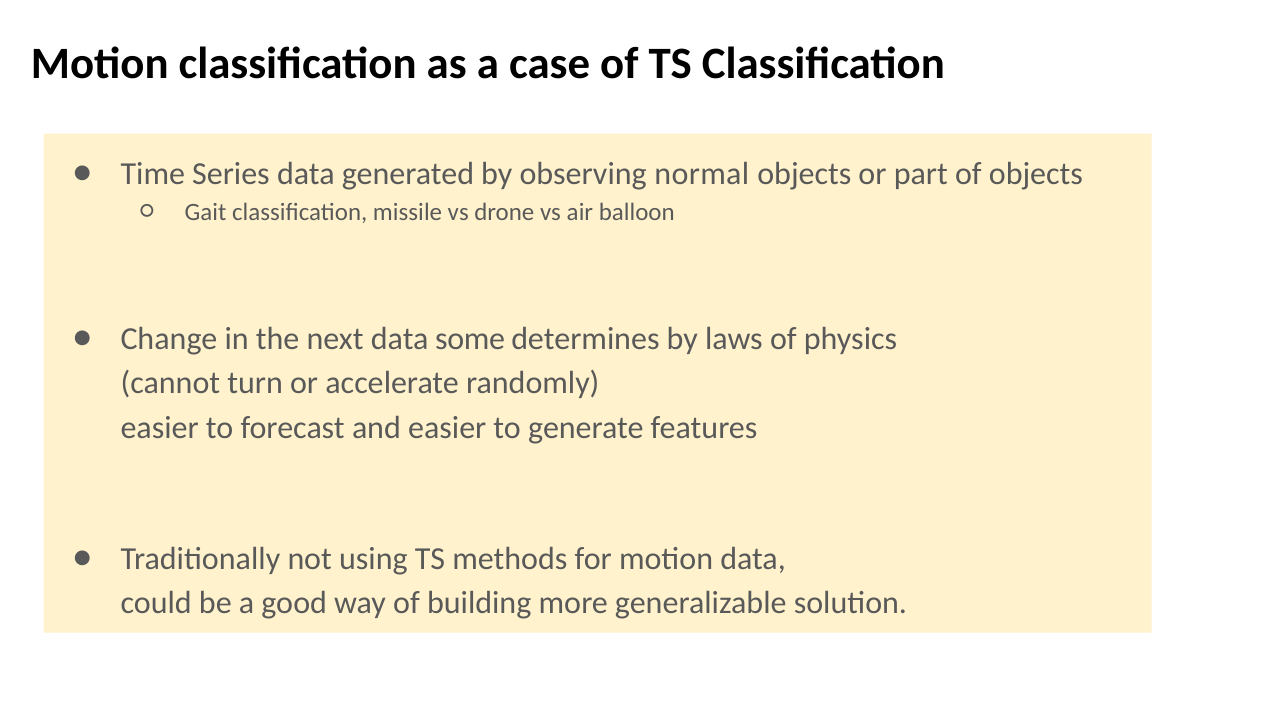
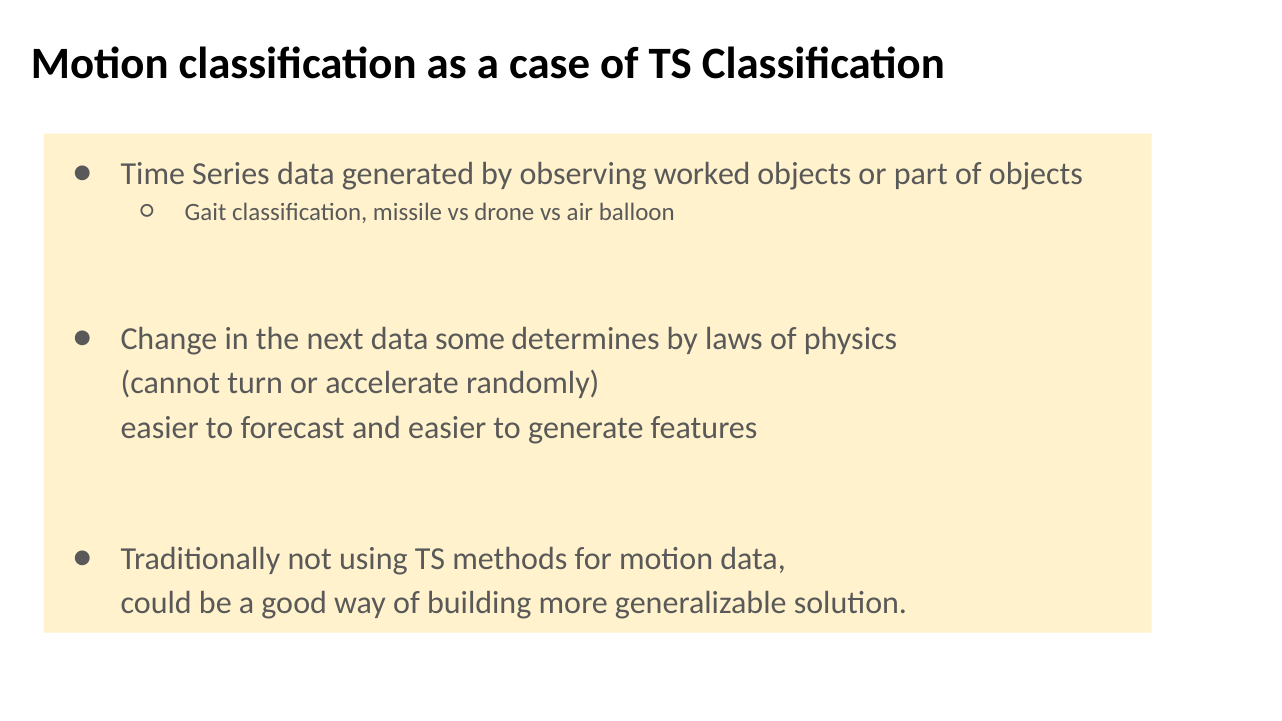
normal: normal -> worked
